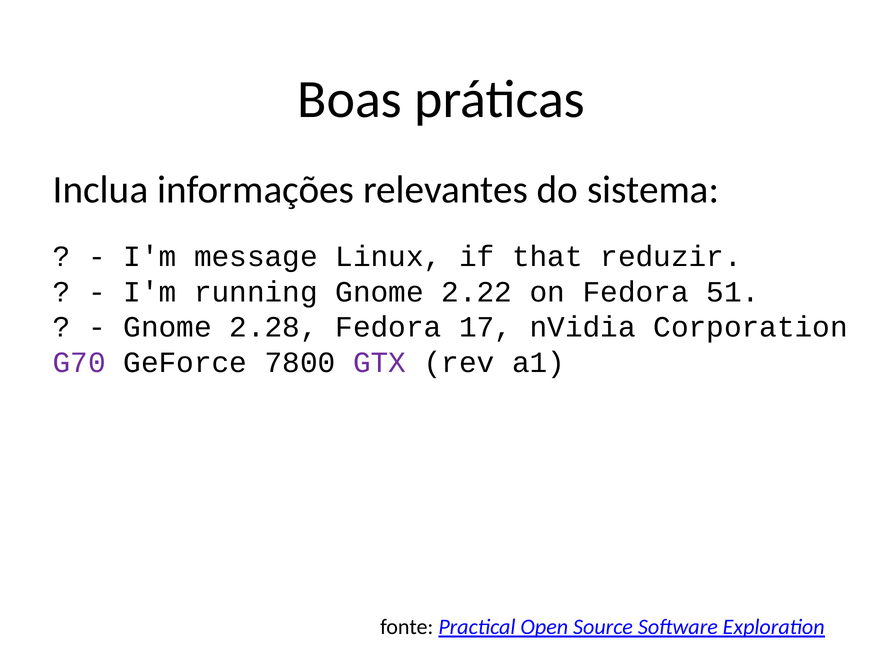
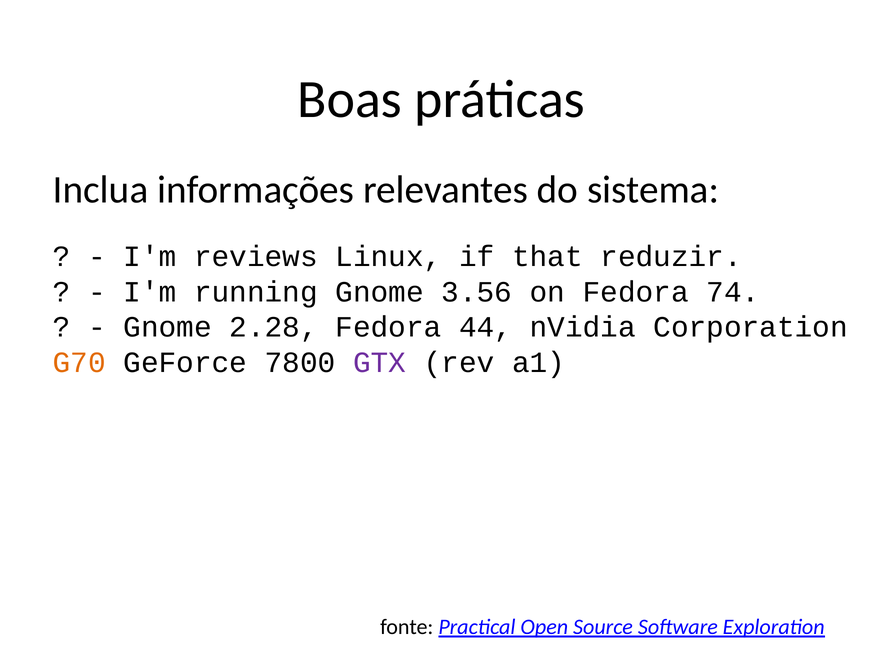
message: message -> reviews
2.22: 2.22 -> 3.56
51: 51 -> 74
17: 17 -> 44
G70 colour: purple -> orange
